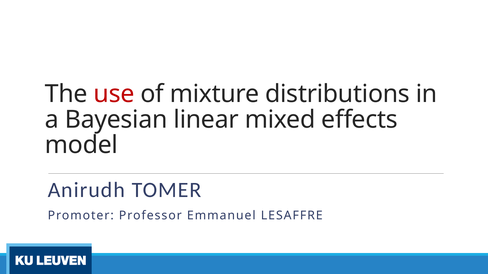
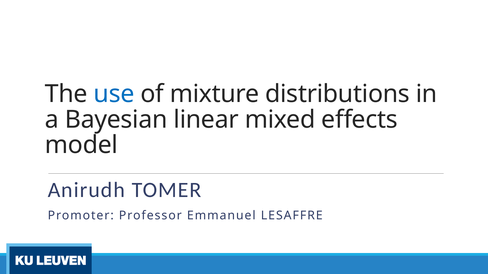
use colour: red -> blue
